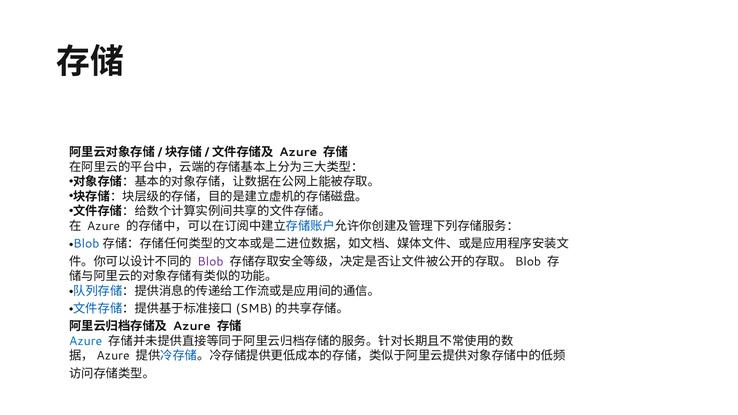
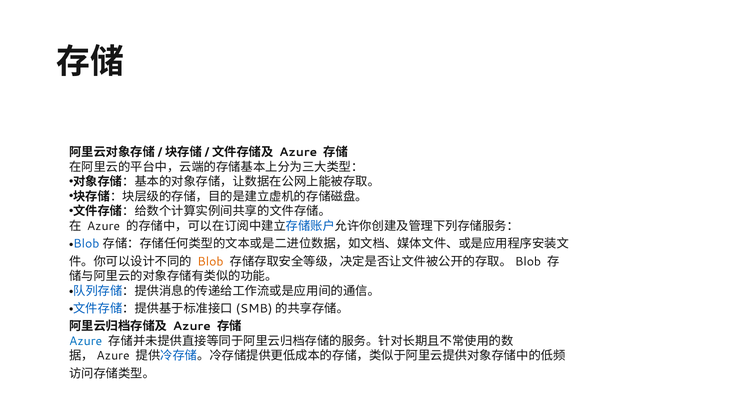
Blob at (210, 262) colour: purple -> orange
